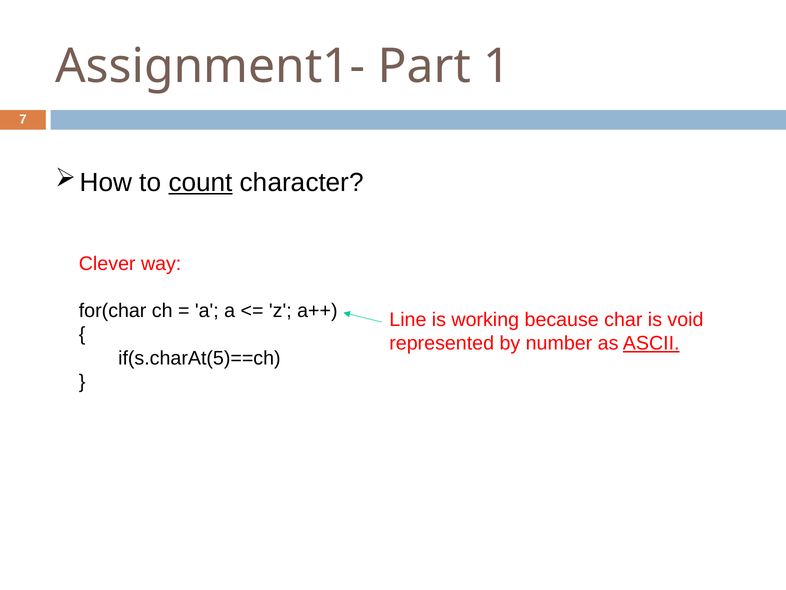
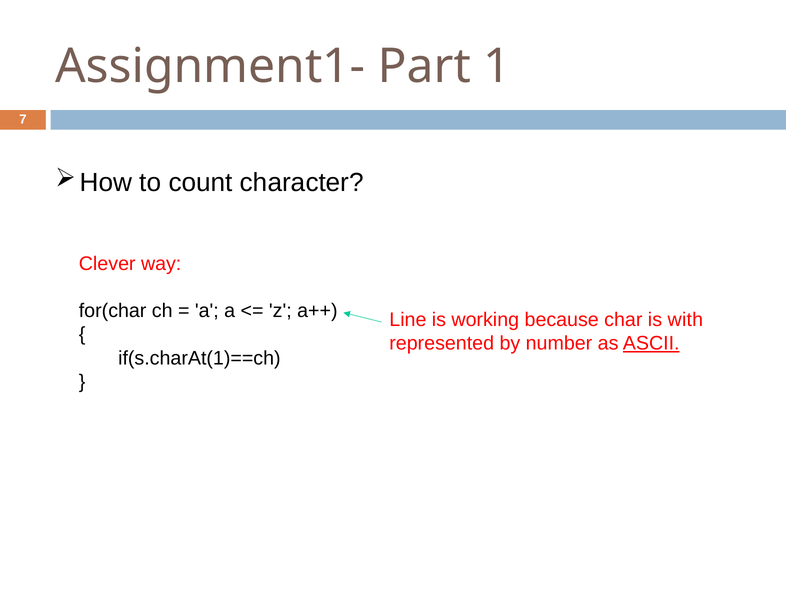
count underline: present -> none
void: void -> with
if(s.charAt(5)==ch: if(s.charAt(5)==ch -> if(s.charAt(1)==ch
